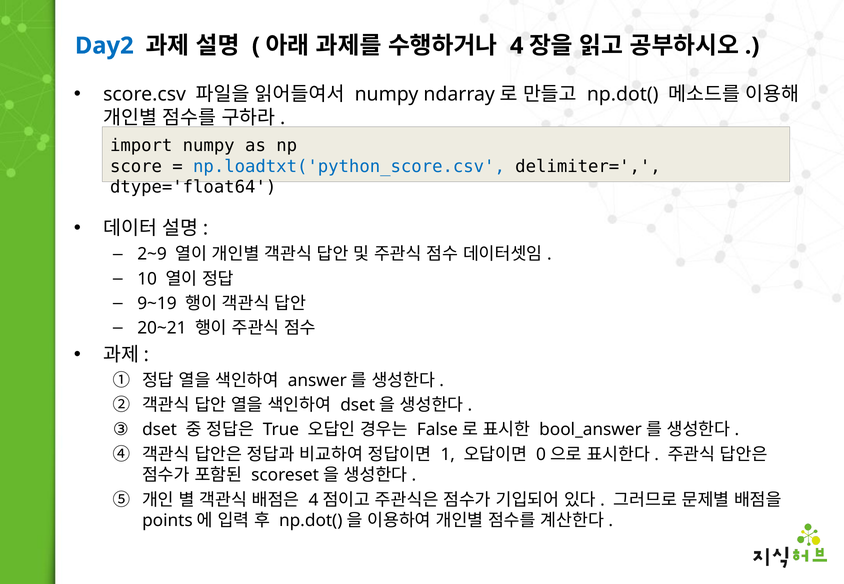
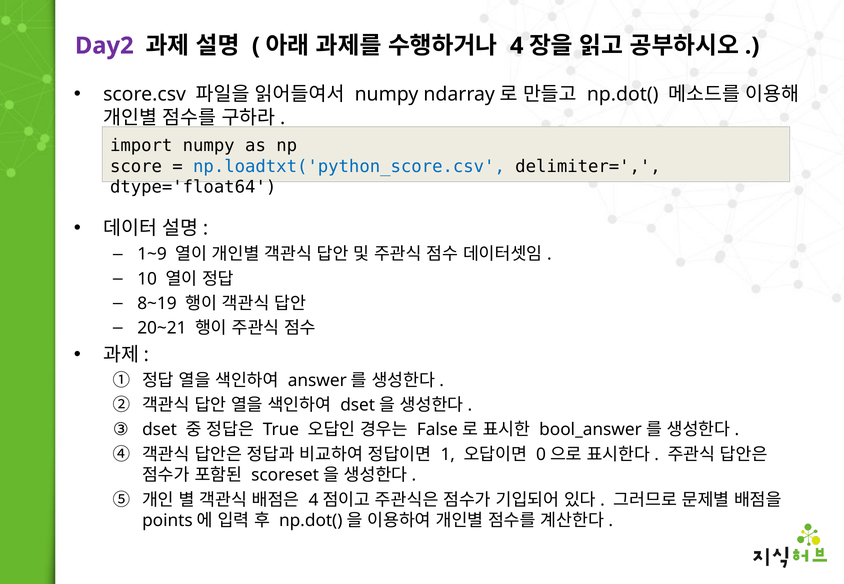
Day2 colour: blue -> purple
2~9: 2~9 -> 1~9
9~19: 9~19 -> 8~19
